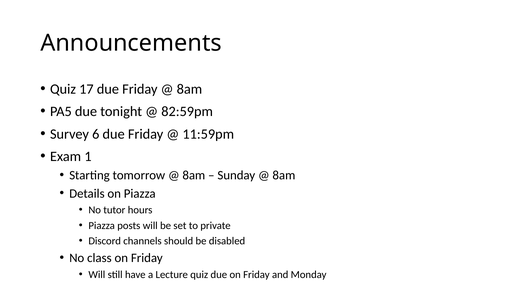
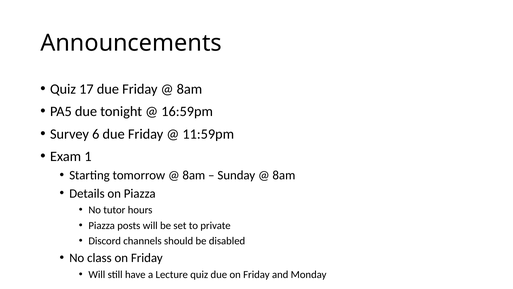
82:59pm: 82:59pm -> 16:59pm
